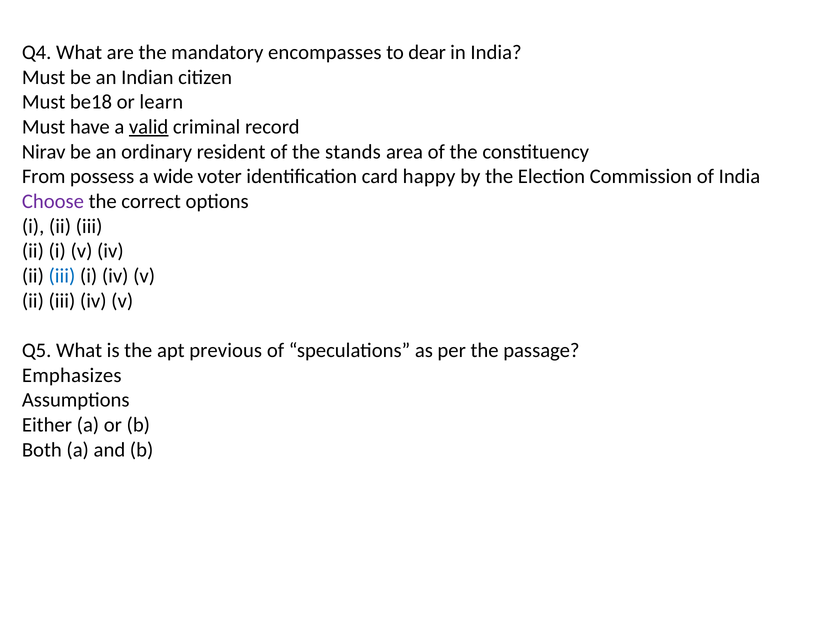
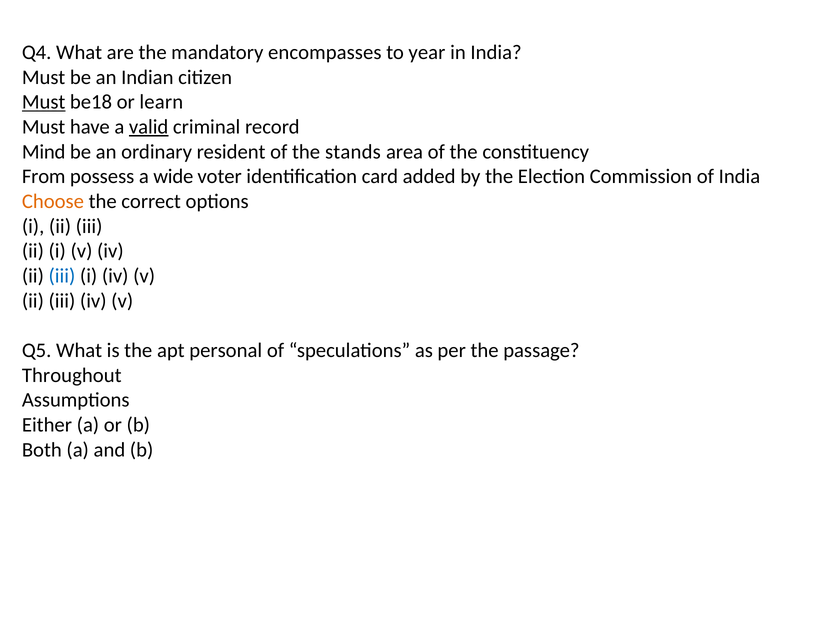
dear: dear -> year
Must at (44, 102) underline: none -> present
Nirav: Nirav -> Mind
happy: happy -> added
Choose colour: purple -> orange
previous: previous -> personal
Emphasizes: Emphasizes -> Throughout
